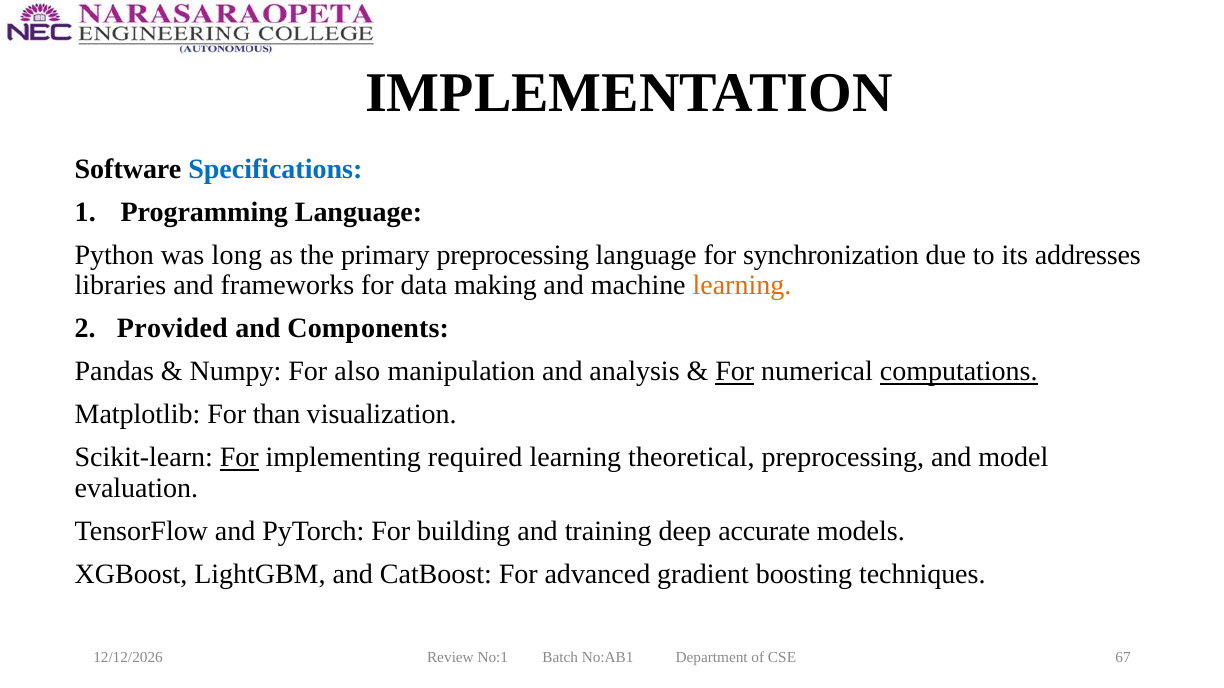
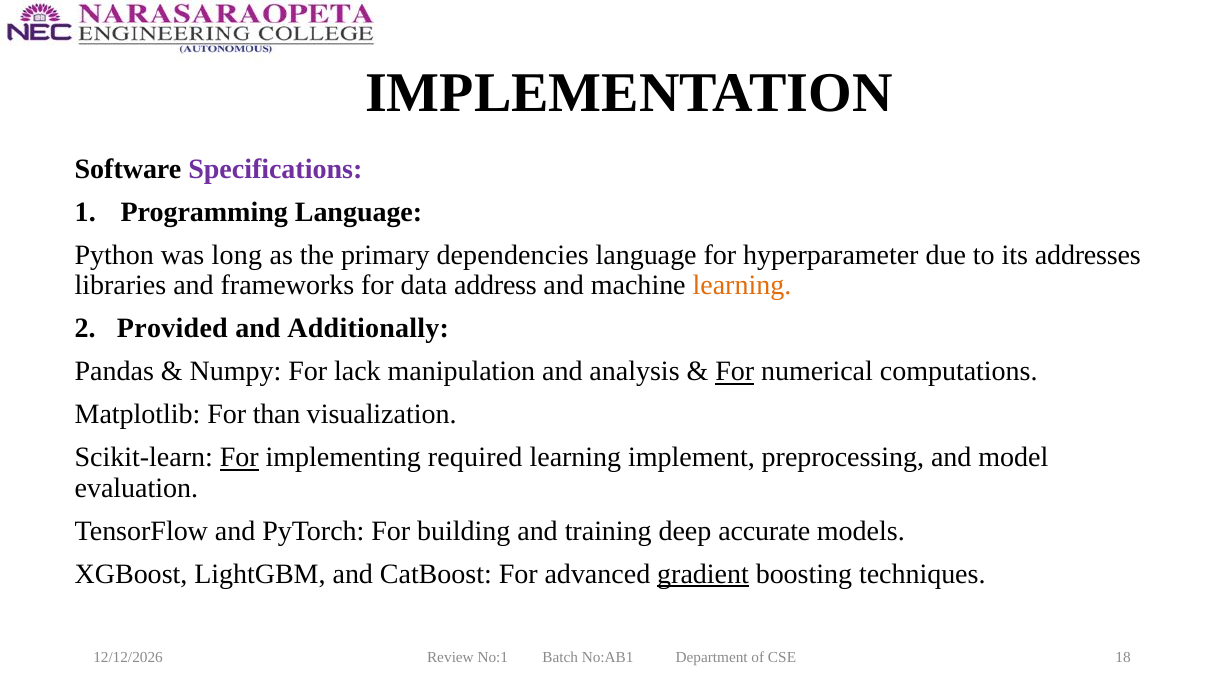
Specifications colour: blue -> purple
primary preprocessing: preprocessing -> dependencies
synchronization: synchronization -> hyperparameter
making: making -> address
Components: Components -> Additionally
also: also -> lack
computations underline: present -> none
theoretical: theoretical -> implement
gradient underline: none -> present
67: 67 -> 18
